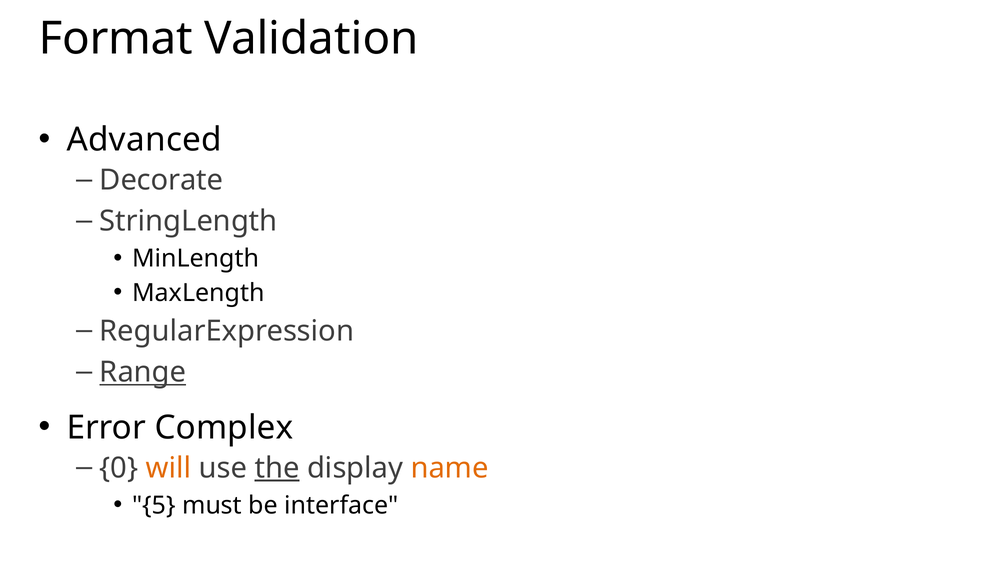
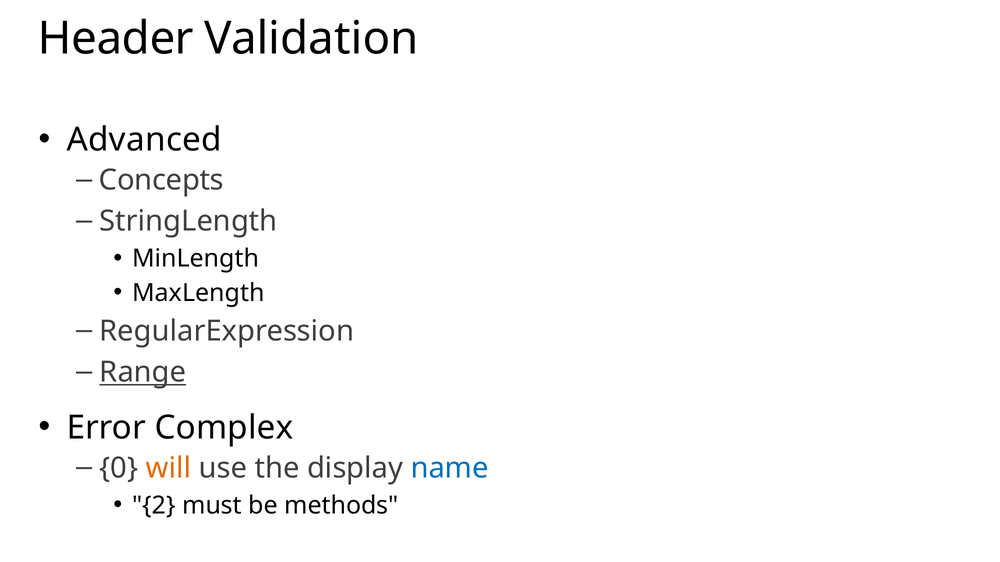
Format: Format -> Header
Decorate: Decorate -> Concepts
the underline: present -> none
name colour: orange -> blue
5: 5 -> 2
interface: interface -> methods
